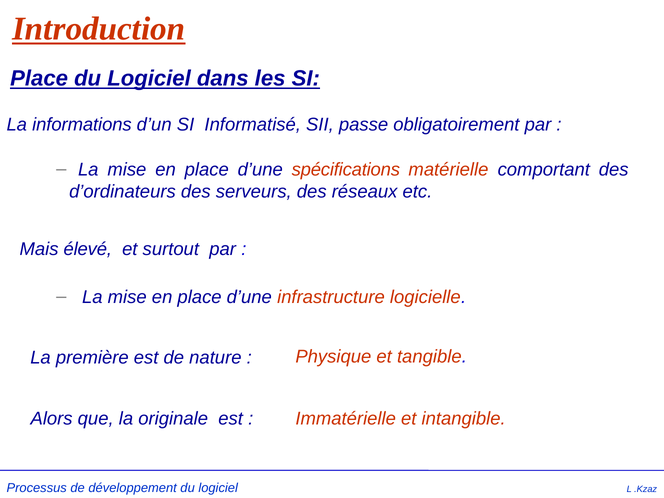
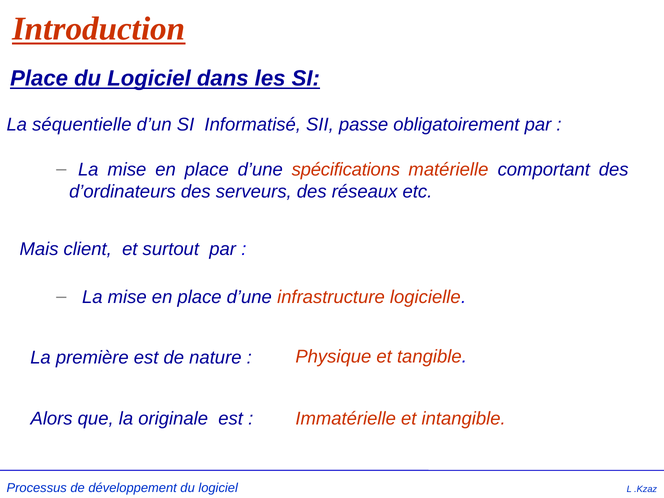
informations: informations -> séquentielle
élevé: élevé -> client
